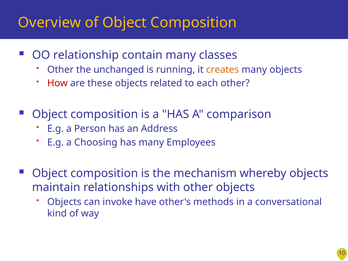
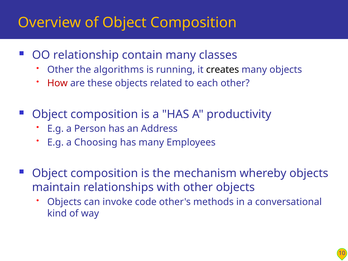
unchanged: unchanged -> algorithms
creates colour: orange -> black
comparison: comparison -> productivity
have: have -> code
